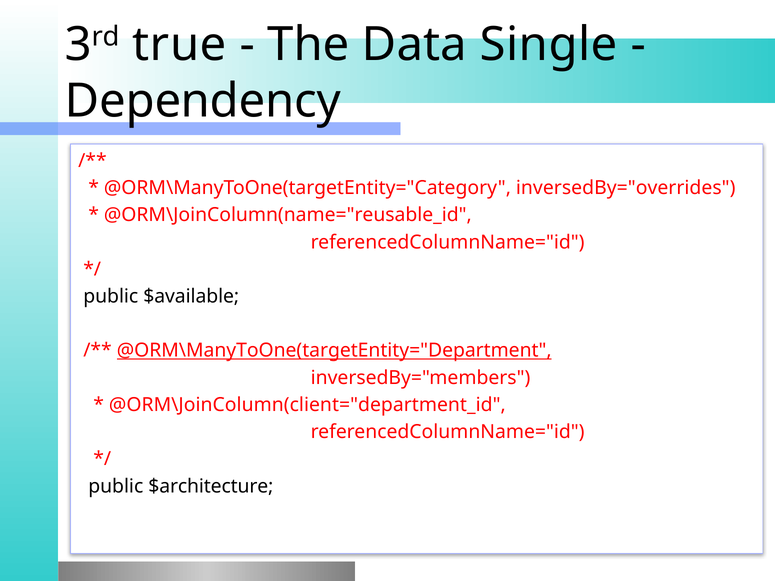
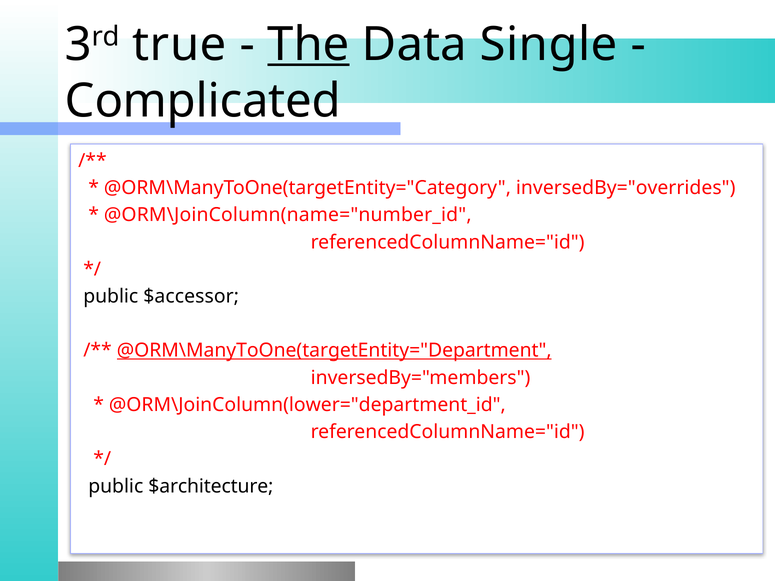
The underline: none -> present
Dependency: Dependency -> Complicated
@ORM\JoinColumn(name="reusable_id: @ORM\JoinColumn(name="reusable_id -> @ORM\JoinColumn(name="number_id
$available: $available -> $accessor
@ORM\JoinColumn(client="department_id: @ORM\JoinColumn(client="department_id -> @ORM\JoinColumn(lower="department_id
